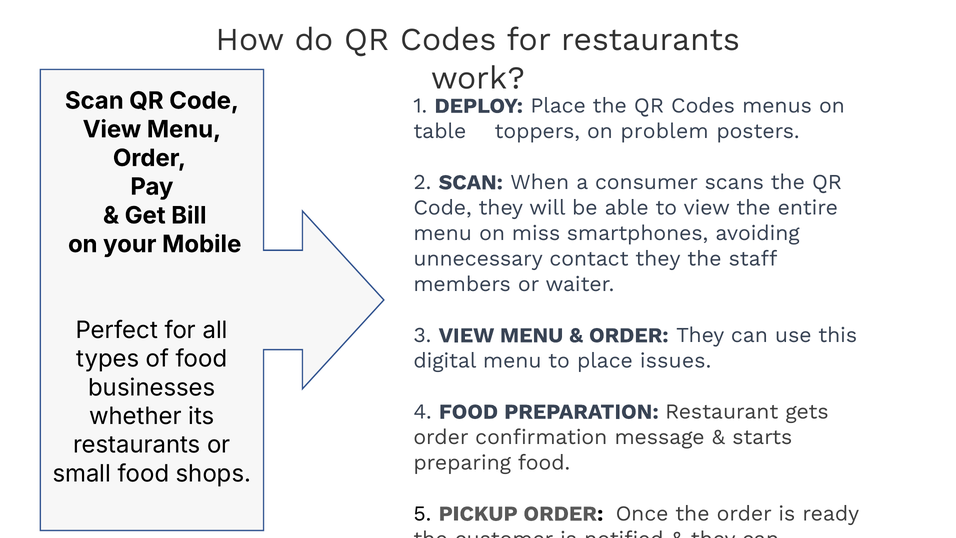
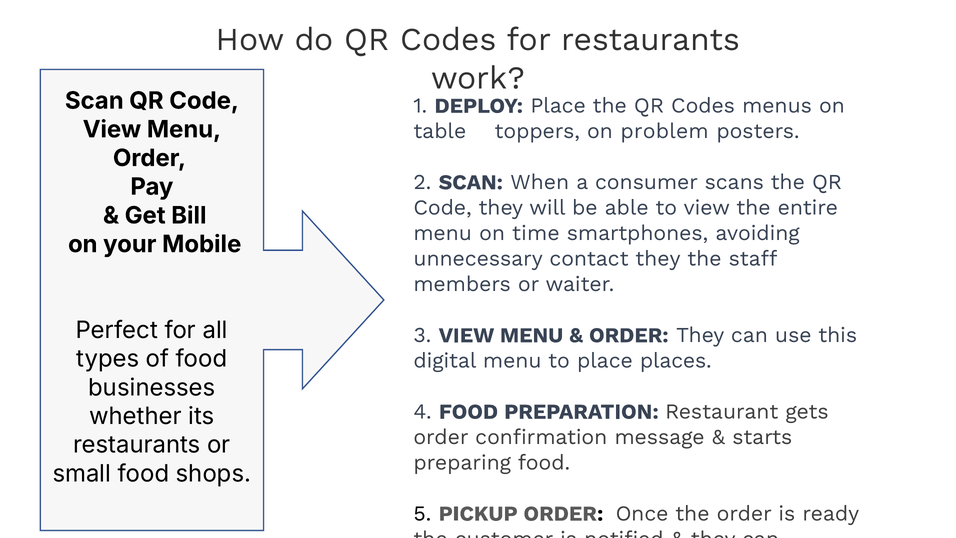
miss: miss -> time
issues: issues -> places
